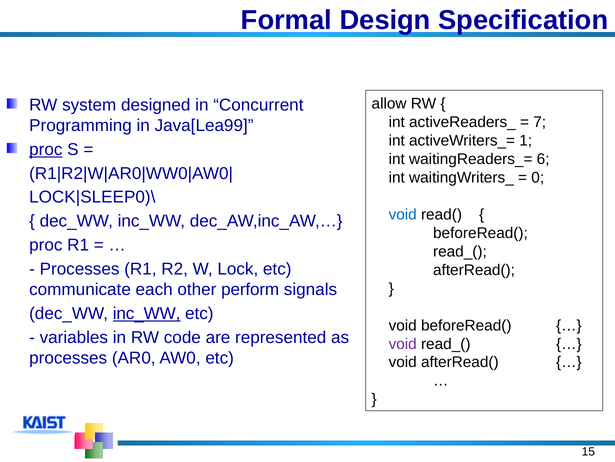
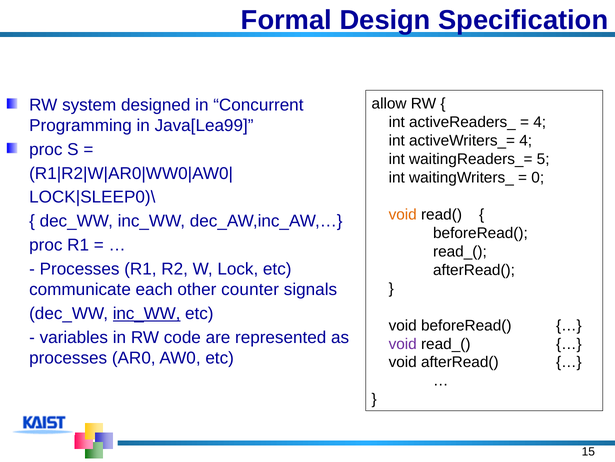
7 at (540, 122): 7 -> 4
activeWriters_= 1: 1 -> 4
proc at (46, 149) underline: present -> none
6: 6 -> 5
void at (403, 214) colour: blue -> orange
perform: perform -> counter
